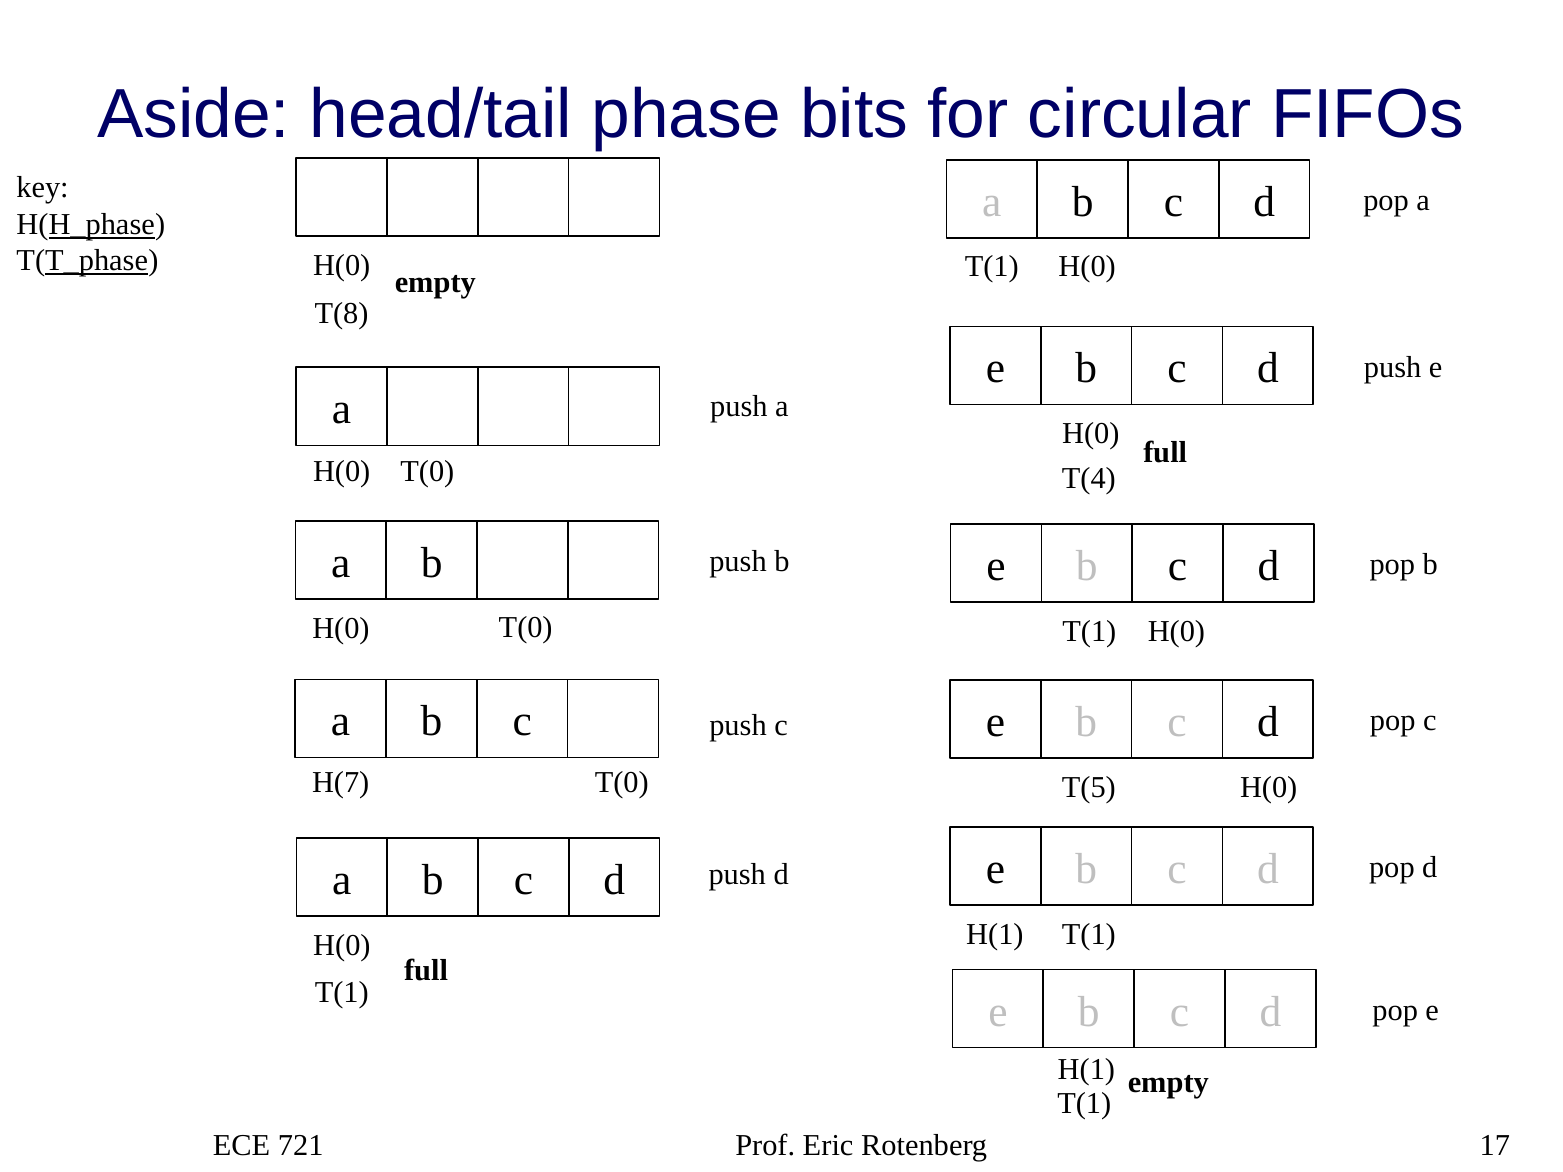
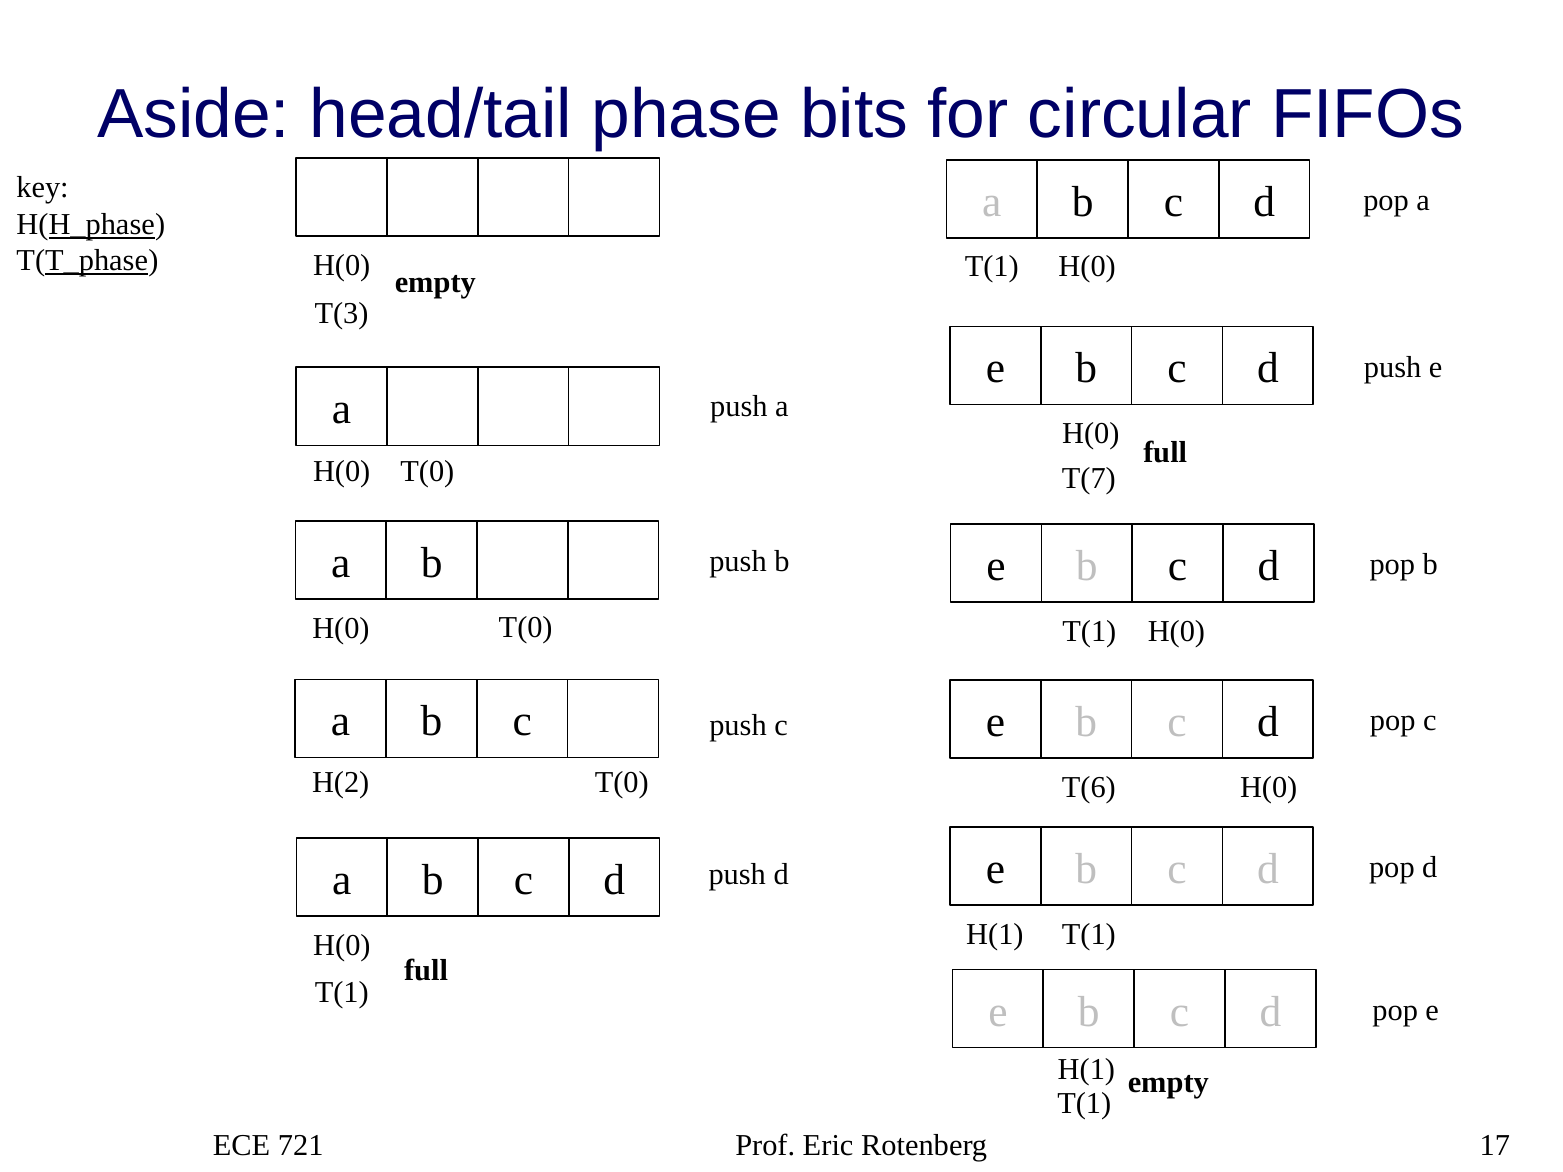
T(8: T(8 -> T(3
T(4: T(4 -> T(7
H(7: H(7 -> H(2
T(5: T(5 -> T(6
